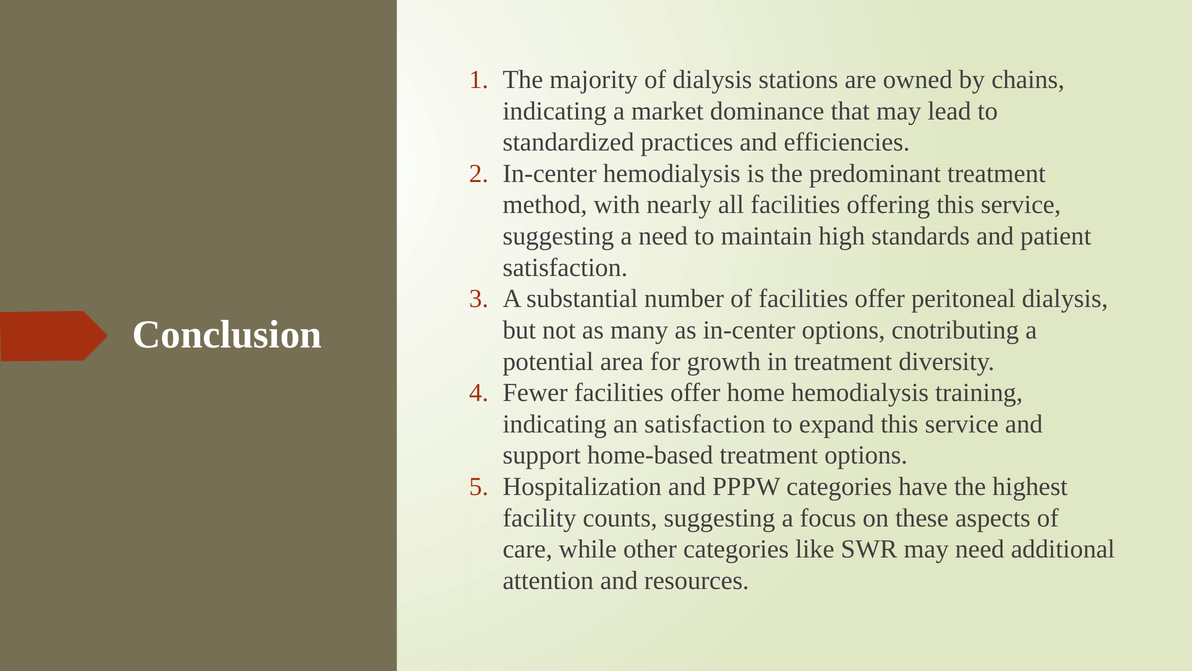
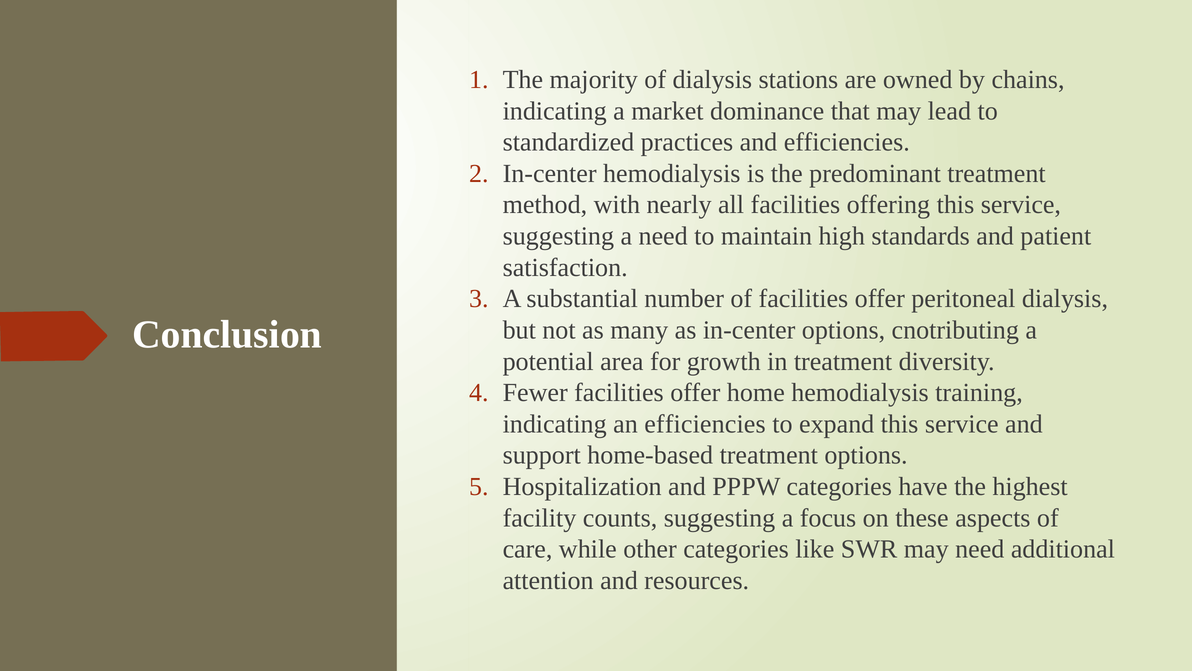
an satisfaction: satisfaction -> efficiencies
